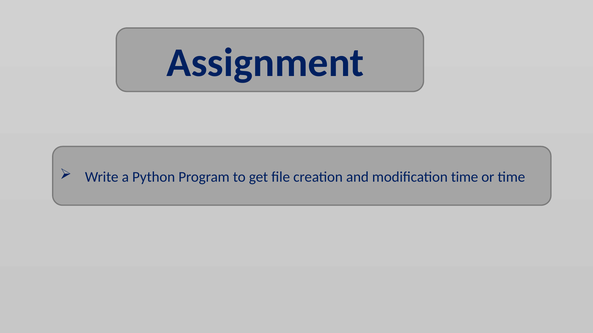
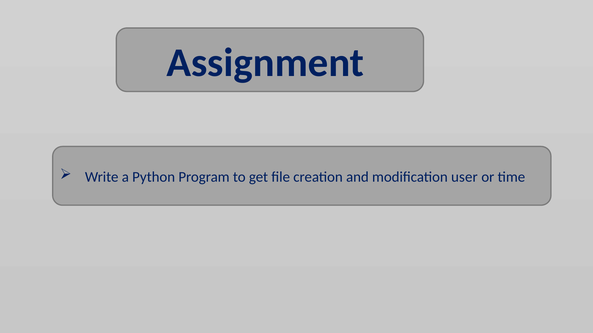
modification time: time -> user
